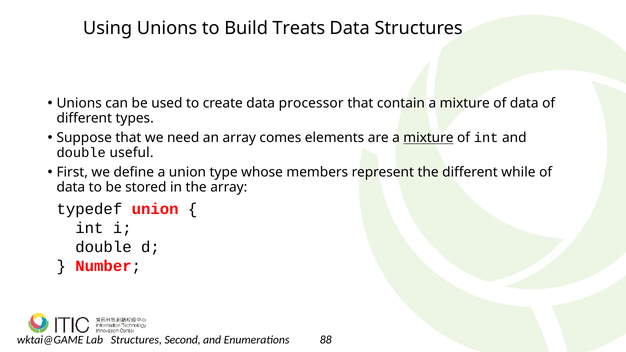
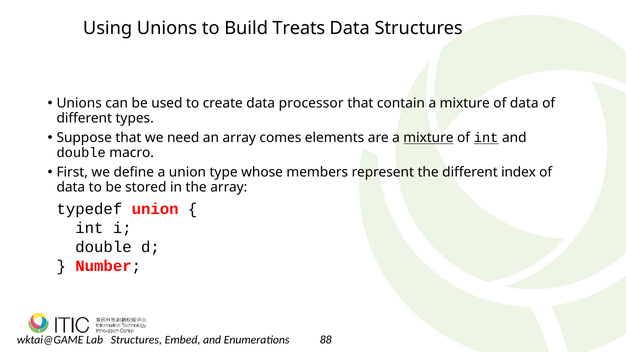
int at (486, 138) underline: none -> present
useful: useful -> macro
while: while -> index
Second: Second -> Embed
